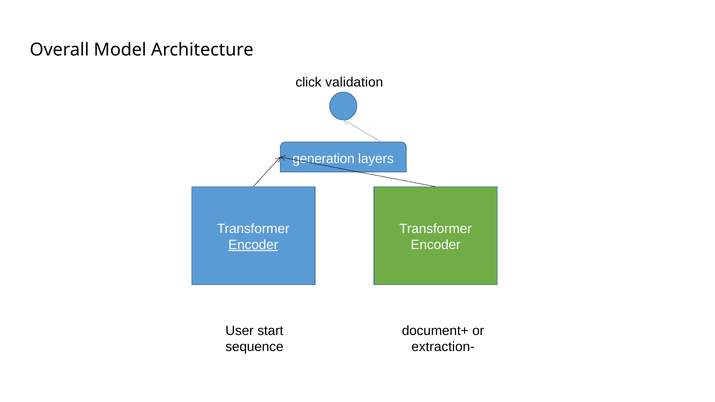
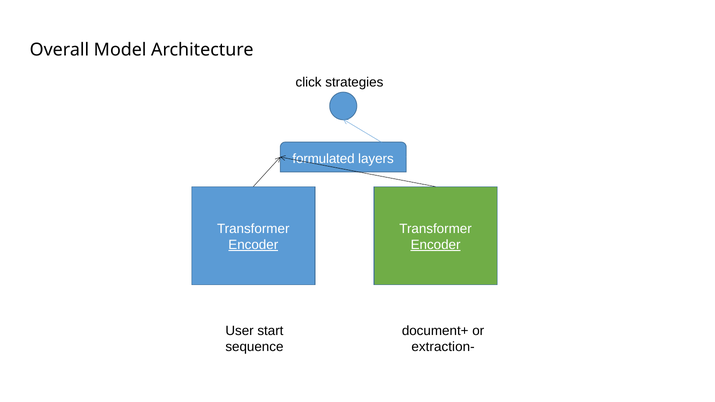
validation: validation -> strategies
generation: generation -> formulated
Encoder at (436, 245) underline: none -> present
